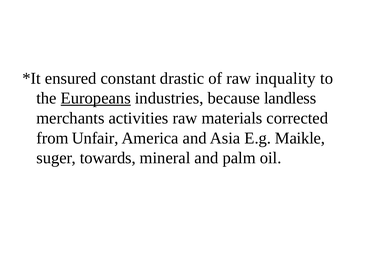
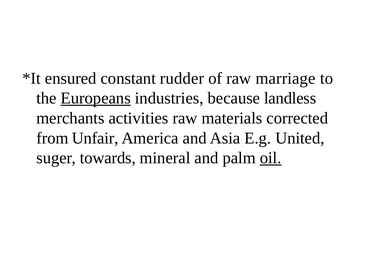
drastic: drastic -> rudder
inquality: inquality -> marriage
Maikle: Maikle -> United
oil underline: none -> present
